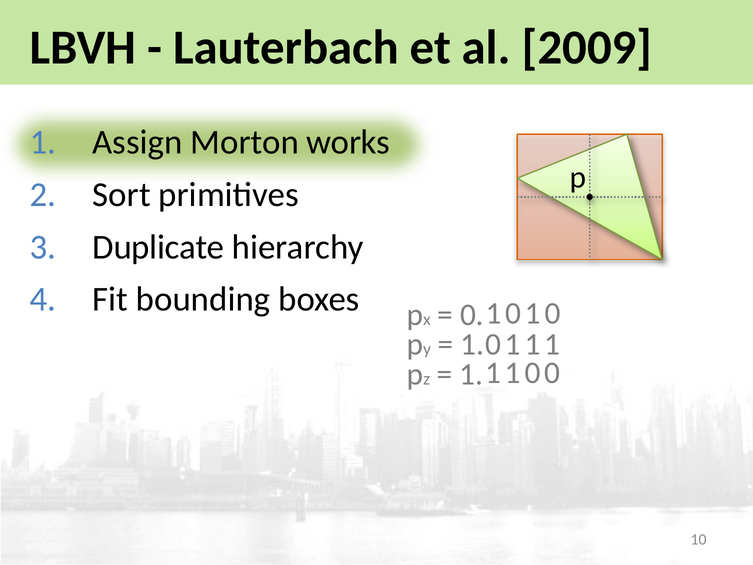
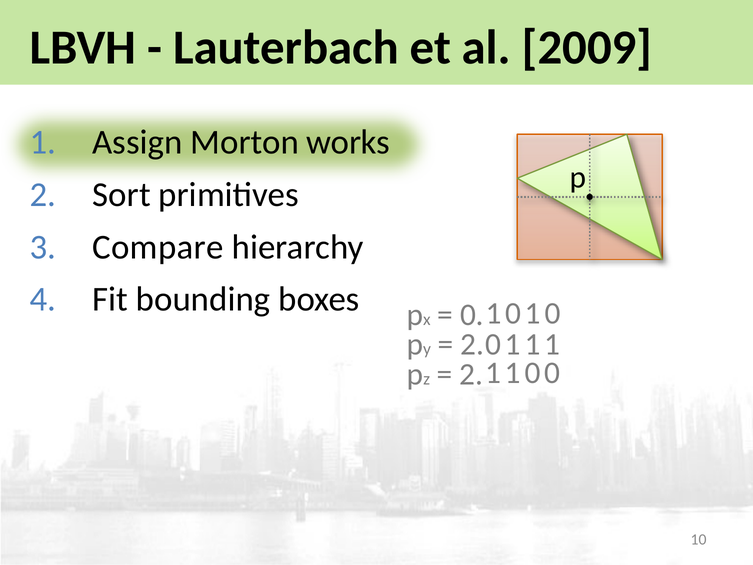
Duplicate: Duplicate -> Compare
1 at (472, 344): 1 -> 2
1 at (471, 374): 1 -> 2
